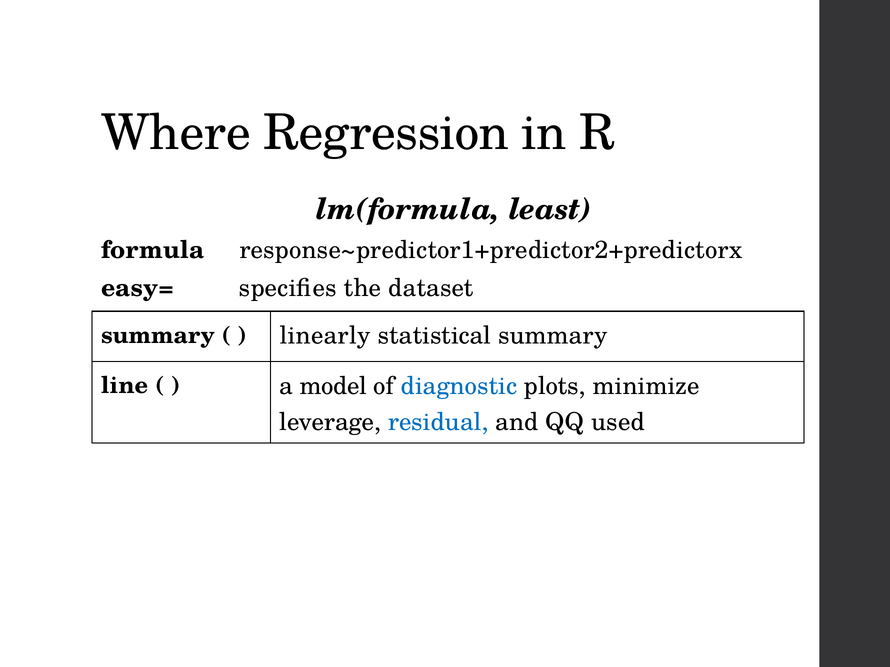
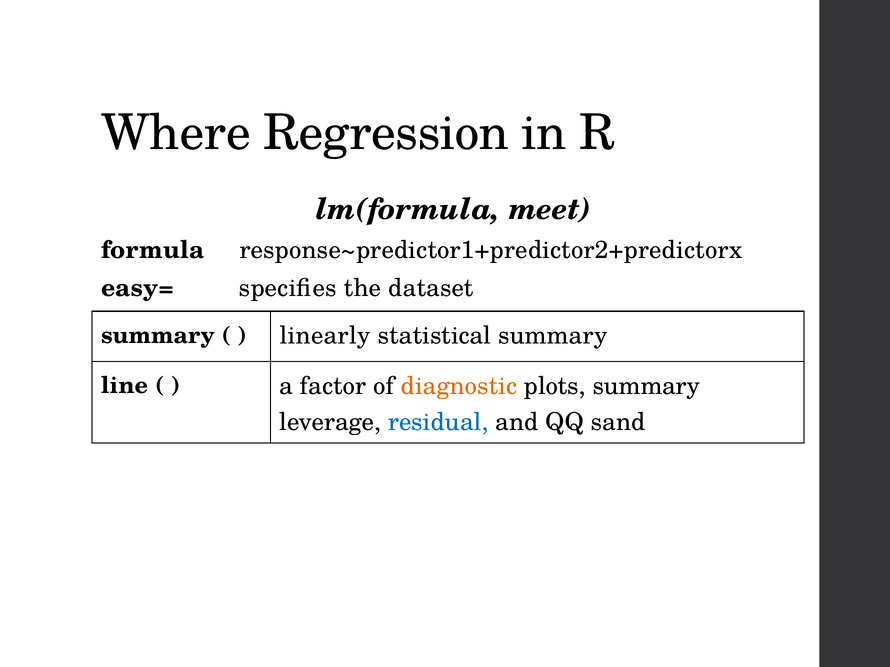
least: least -> meet
model: model -> factor
diagnostic colour: blue -> orange
plots minimize: minimize -> summary
used: used -> sand
